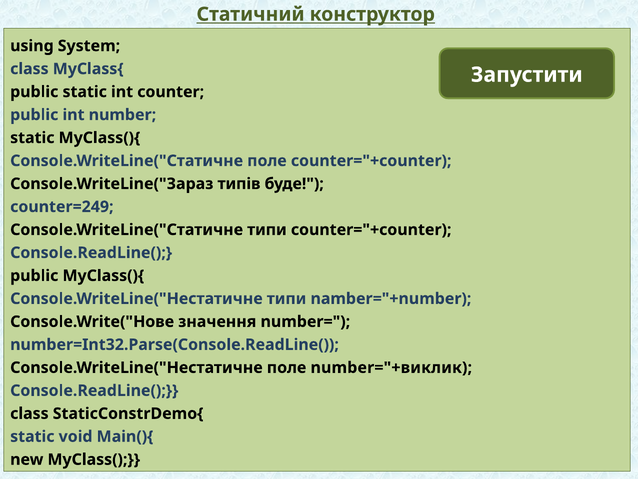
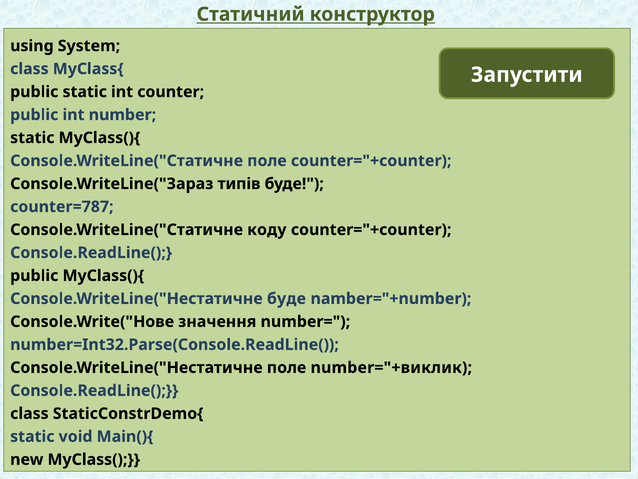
counter=249: counter=249 -> counter=787
Console.WriteLine("Статичне типи: типи -> коду
Console.WriteLine("Нестатичне типи: типи -> буде
